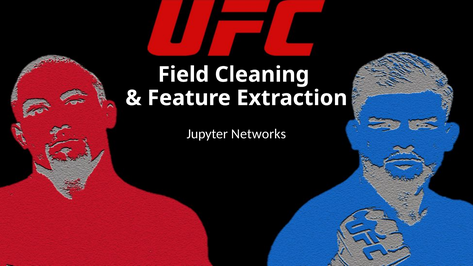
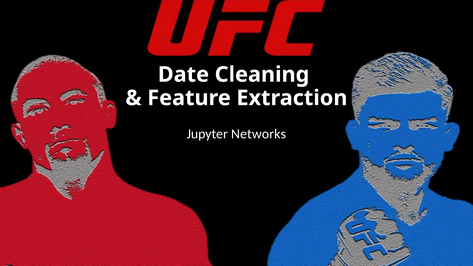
Field: Field -> Date
